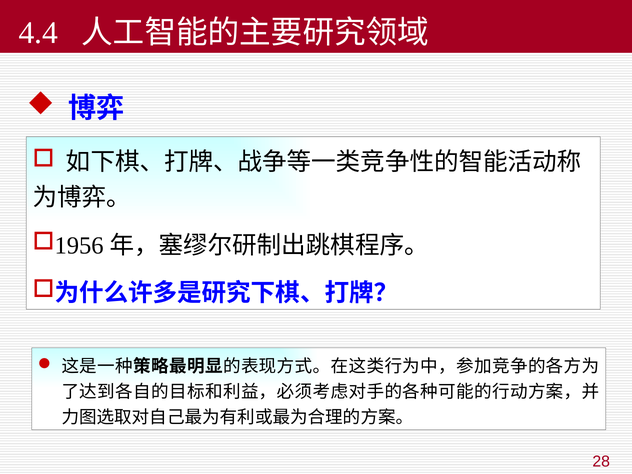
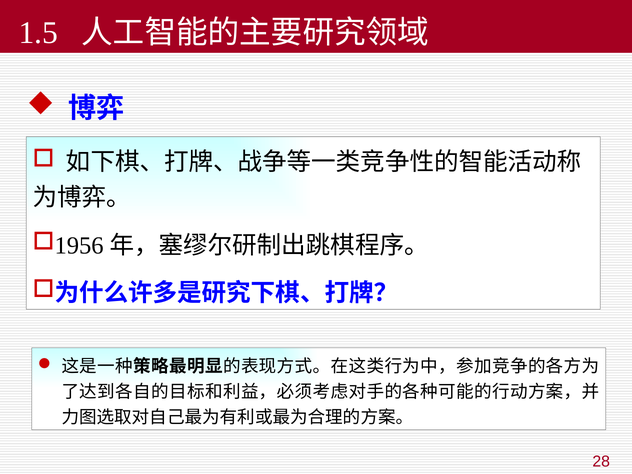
4.4: 4.4 -> 1.5
